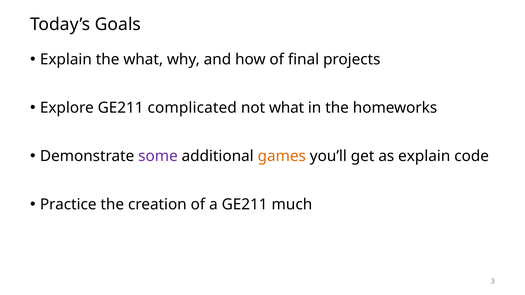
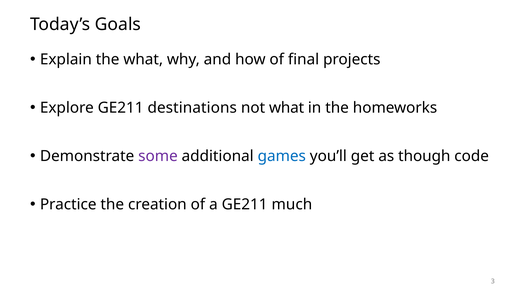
complicated: complicated -> destinations
games colour: orange -> blue
as explain: explain -> though
